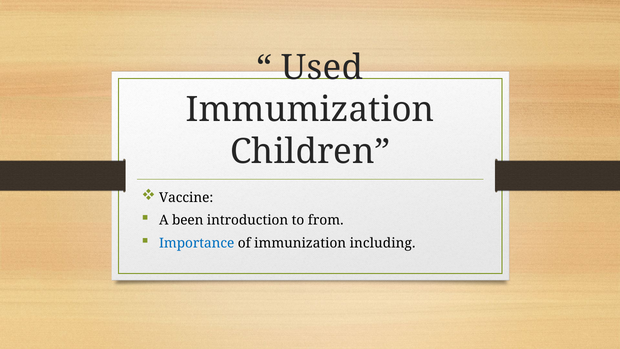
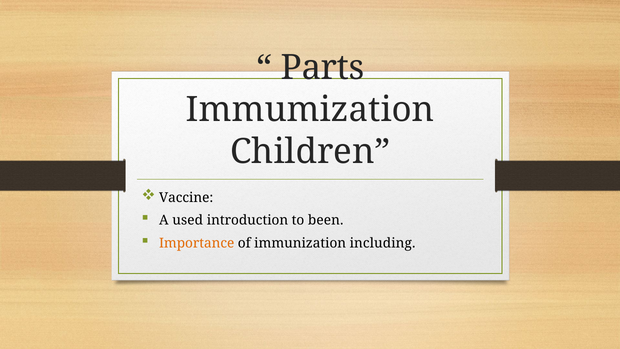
Used: Used -> Parts
been: been -> used
from: from -> been
Importance colour: blue -> orange
